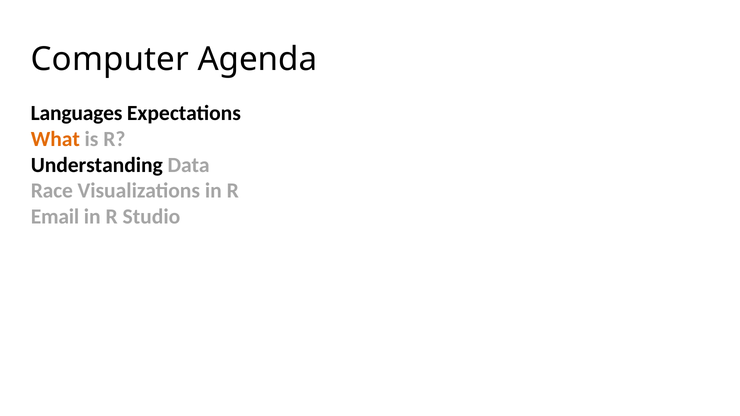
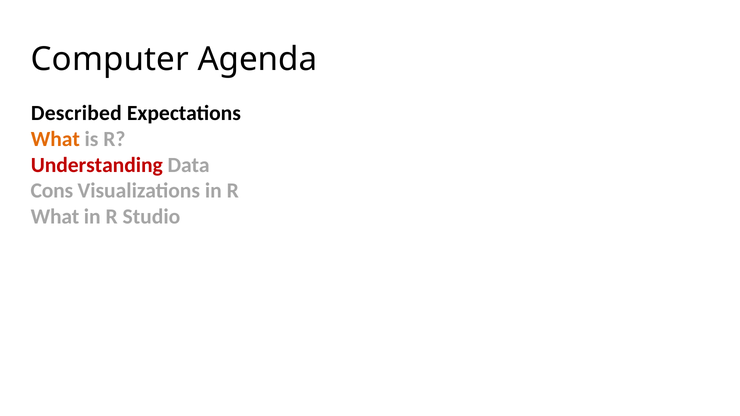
Languages: Languages -> Described
Understanding colour: black -> red
Race: Race -> Cons
Email at (55, 217): Email -> What
